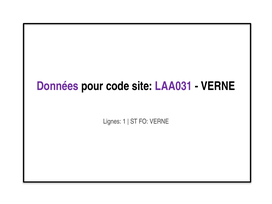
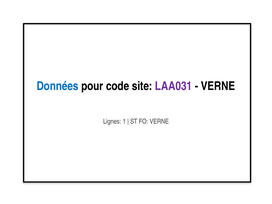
Données colour: purple -> blue
